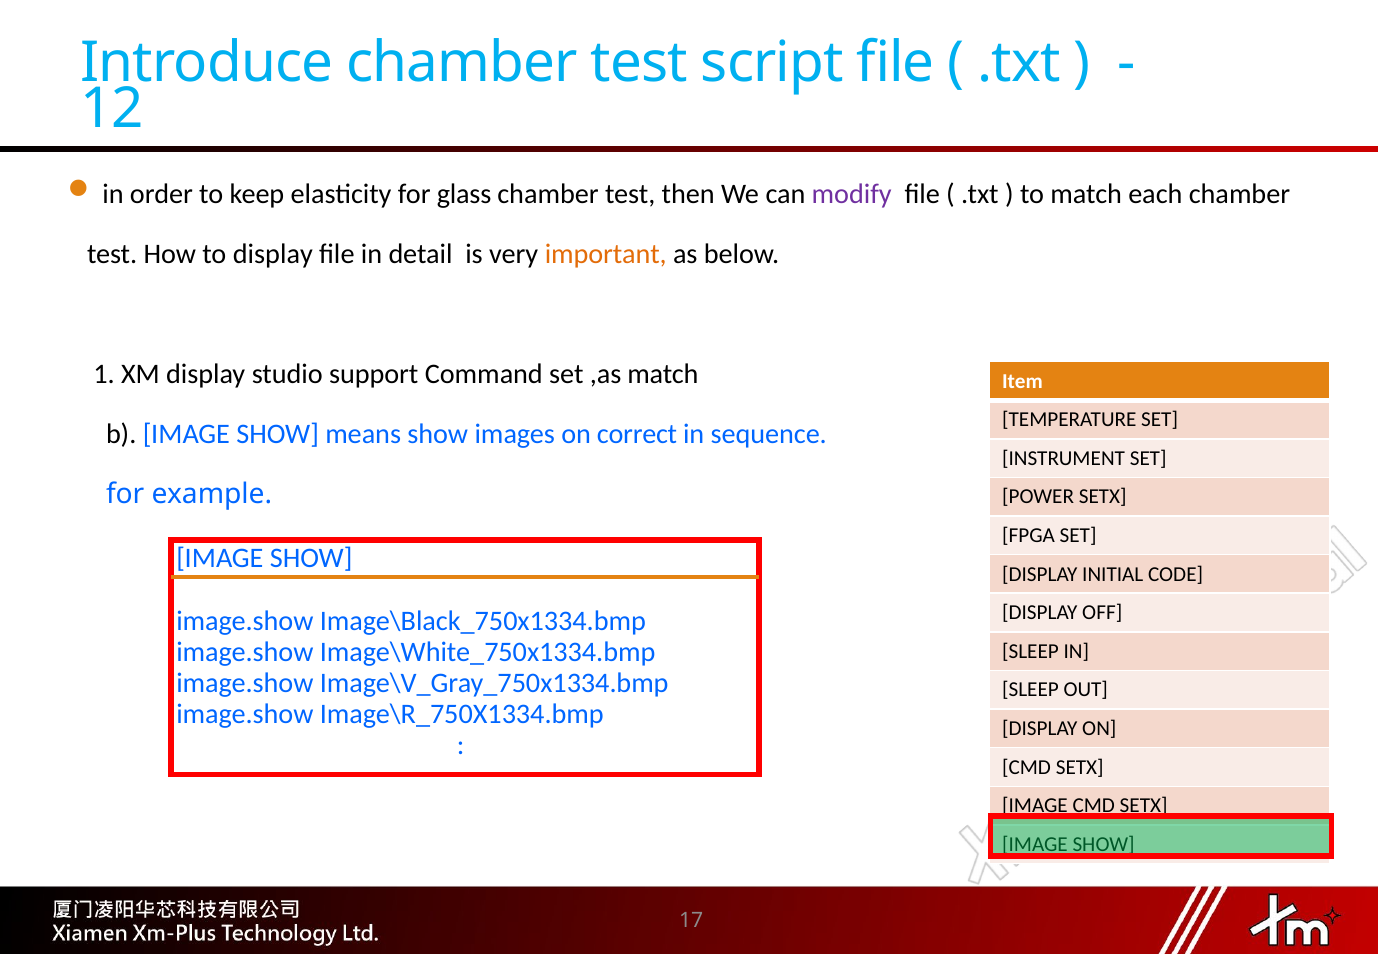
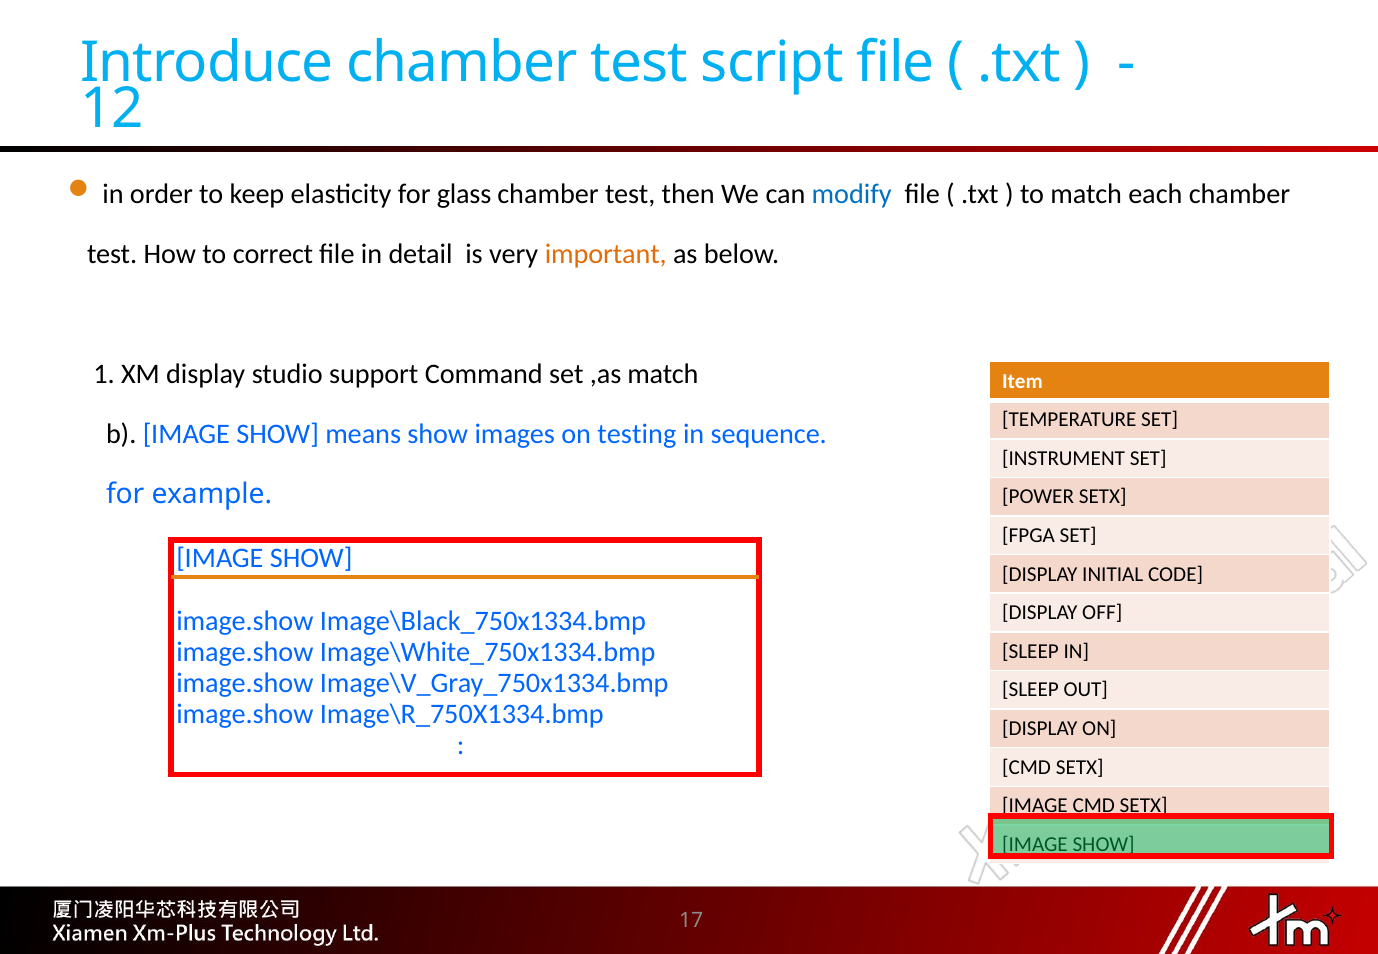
modify colour: purple -> blue
to display: display -> correct
correct: correct -> testing
